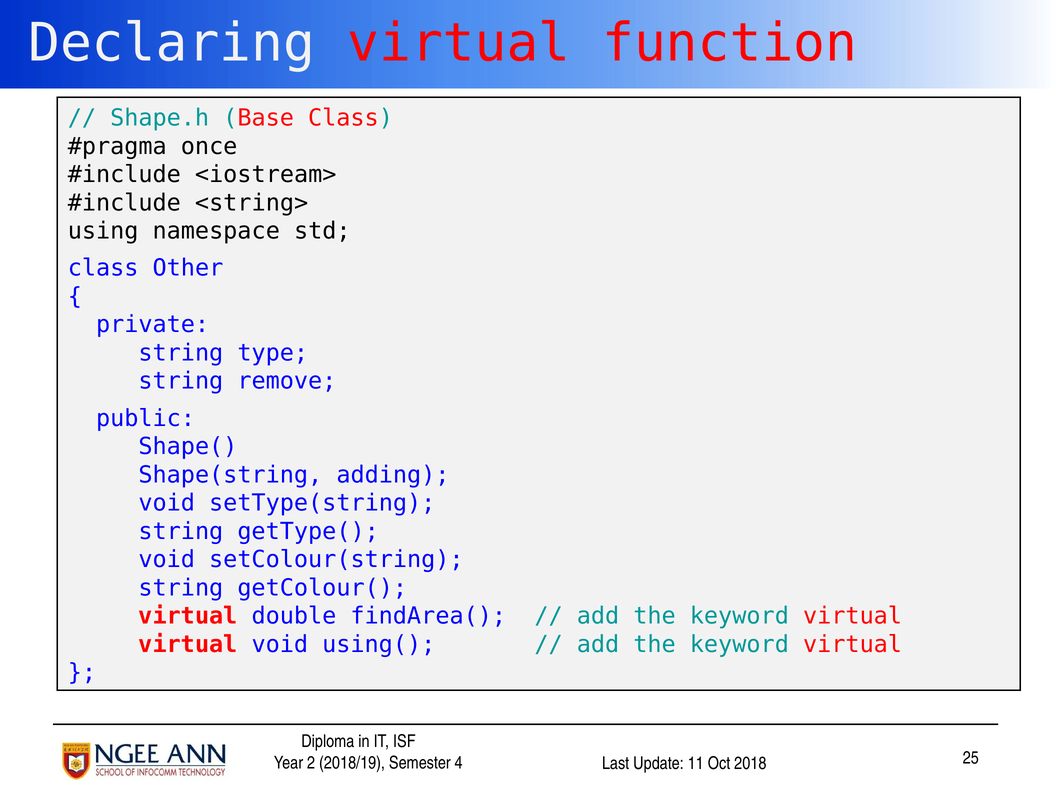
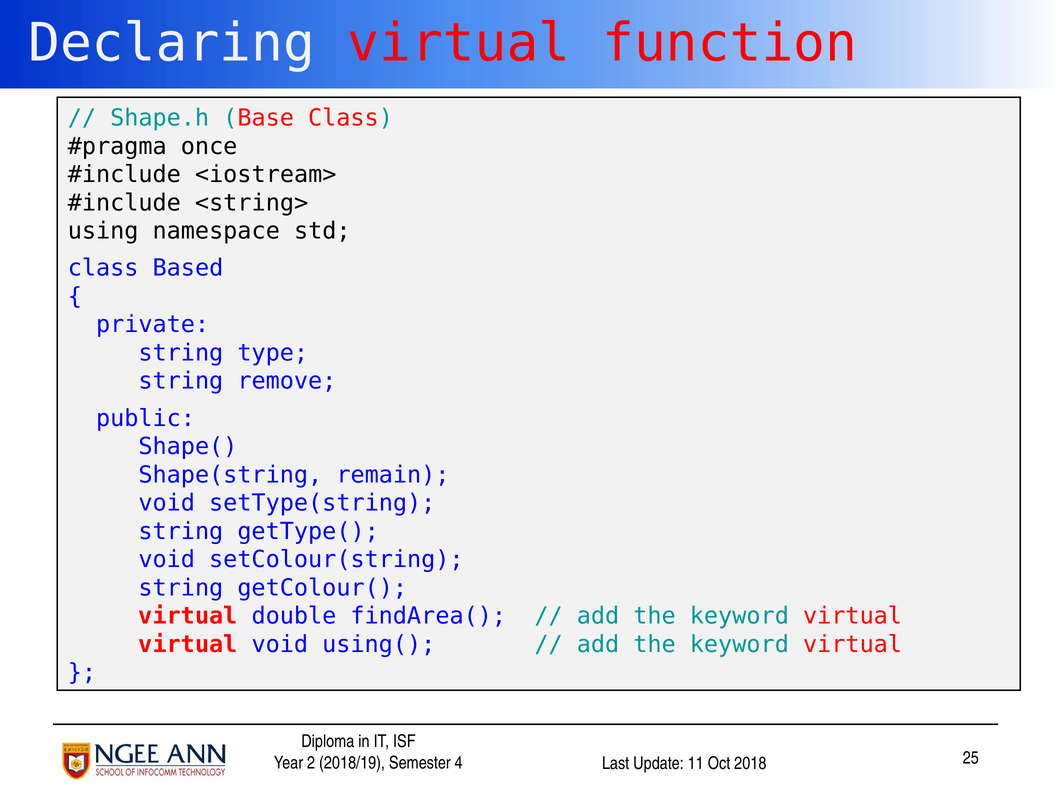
Other: Other -> Based
adding: adding -> remain
